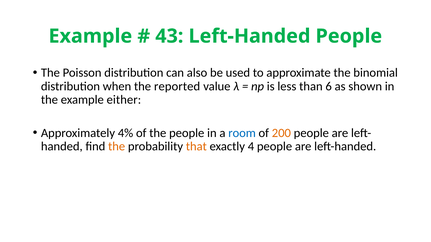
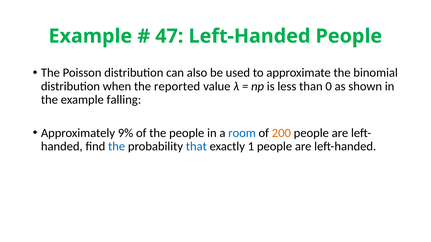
43: 43 -> 47
6: 6 -> 0
either: either -> falling
4%: 4% -> 9%
the at (117, 147) colour: orange -> blue
that colour: orange -> blue
4: 4 -> 1
